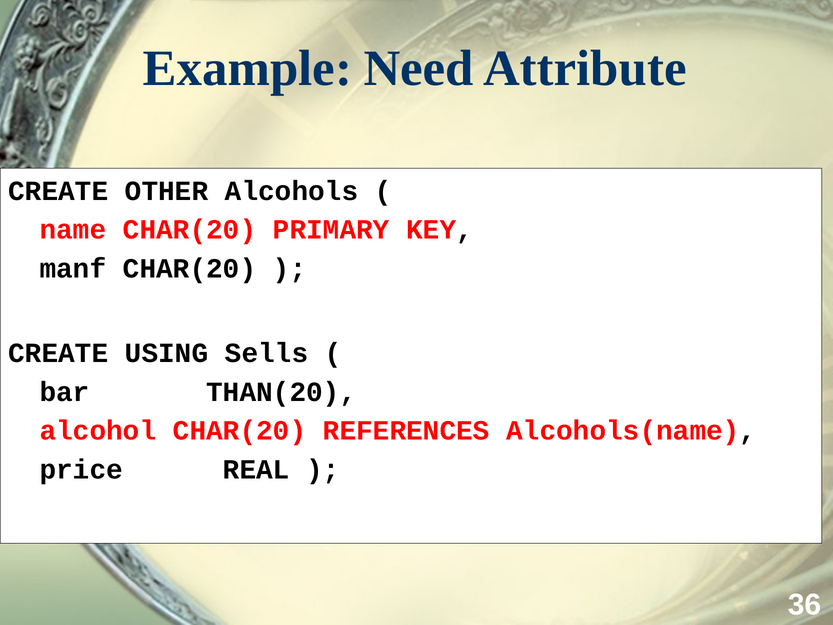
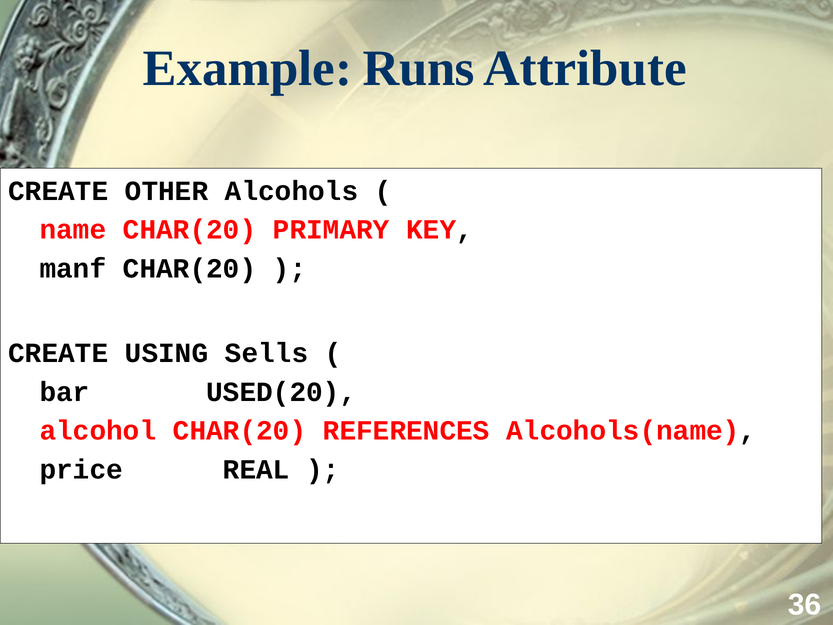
Need: Need -> Runs
THAN(20: THAN(20 -> USED(20
